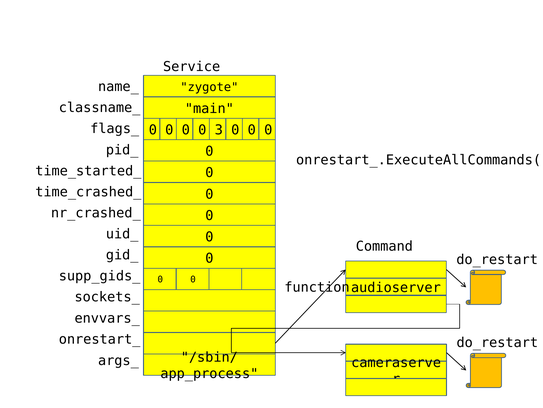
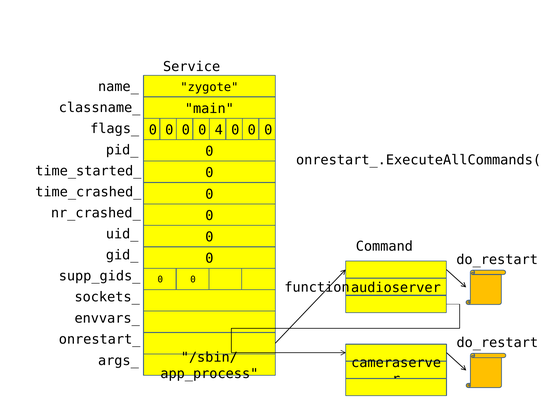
3: 3 -> 4
